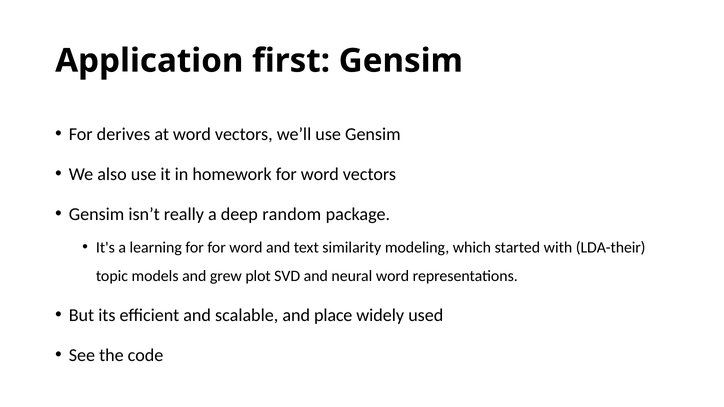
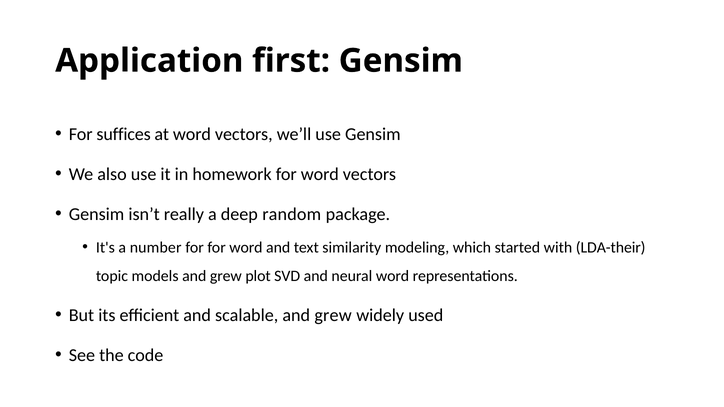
derives: derives -> suffices
learning: learning -> number
scalable and place: place -> grew
